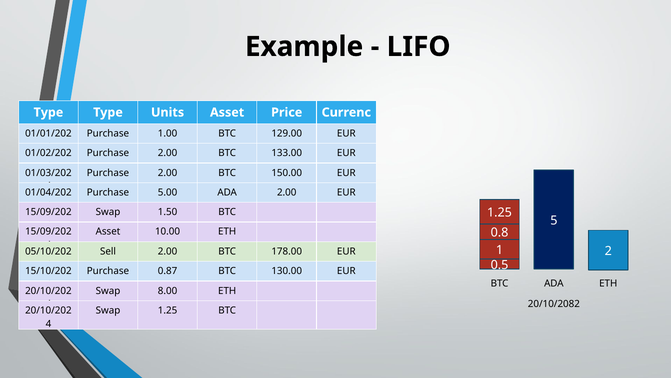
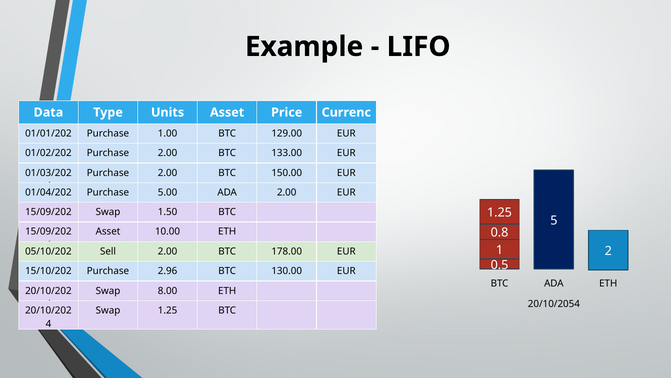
Type at (48, 112): Type -> Data
0.87: 0.87 -> 2.96
20/10/2082: 20/10/2082 -> 20/10/2054
